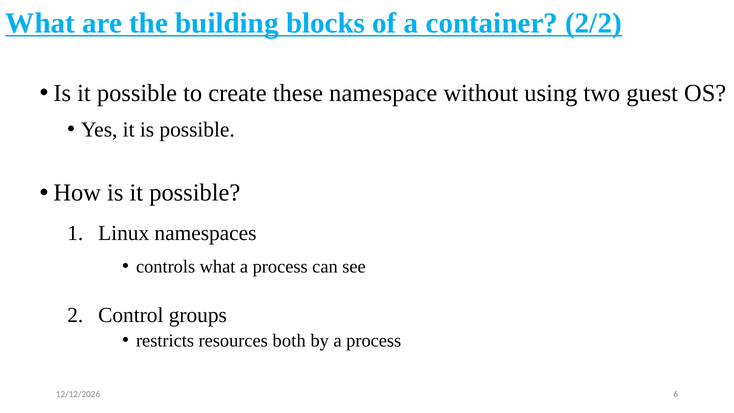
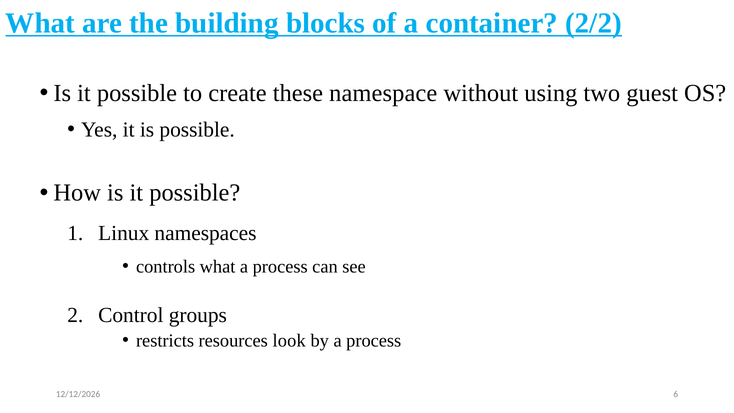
both: both -> look
